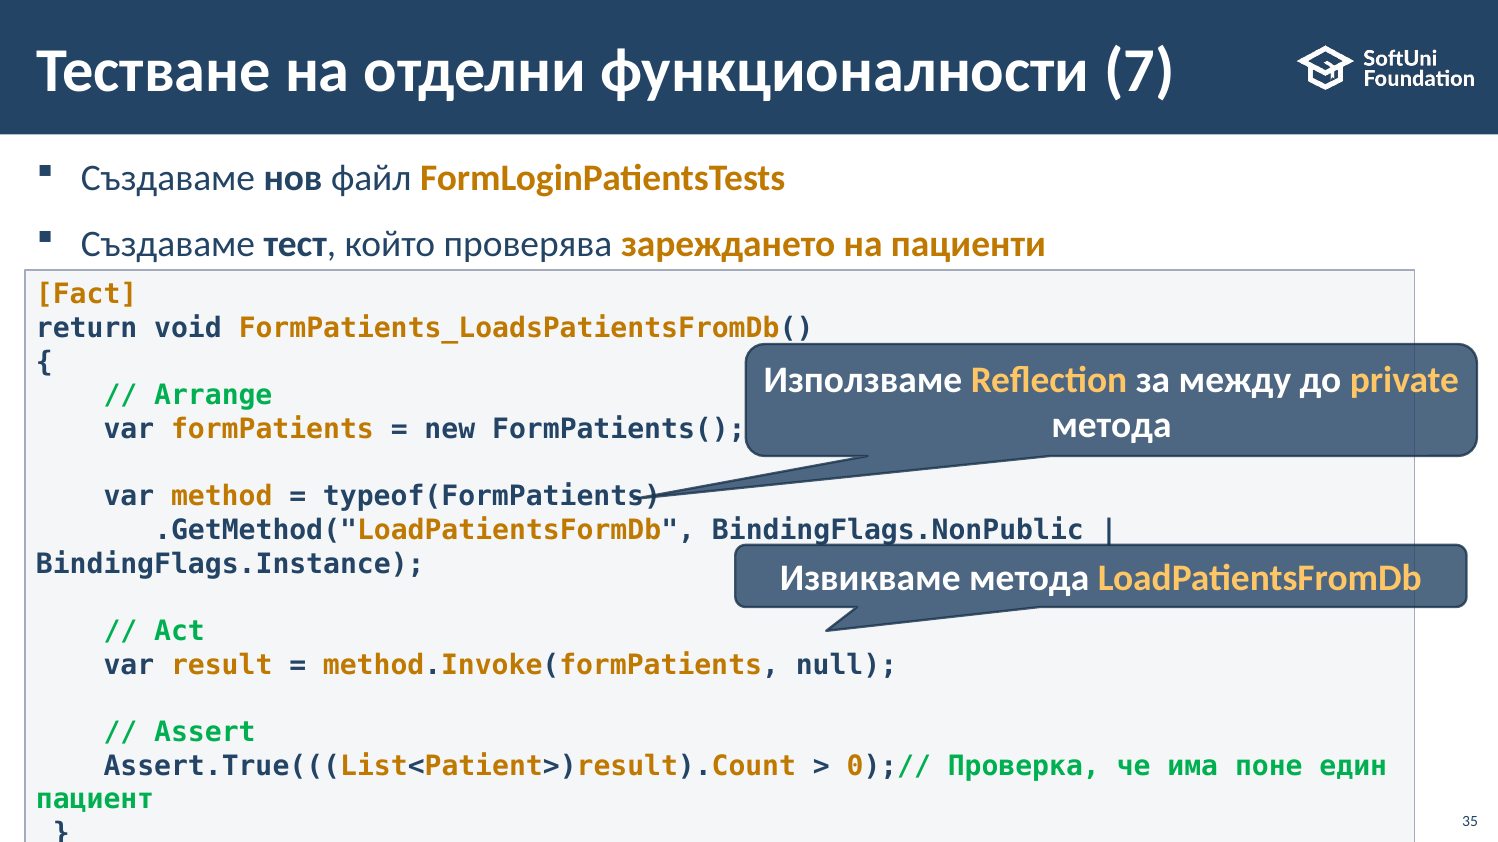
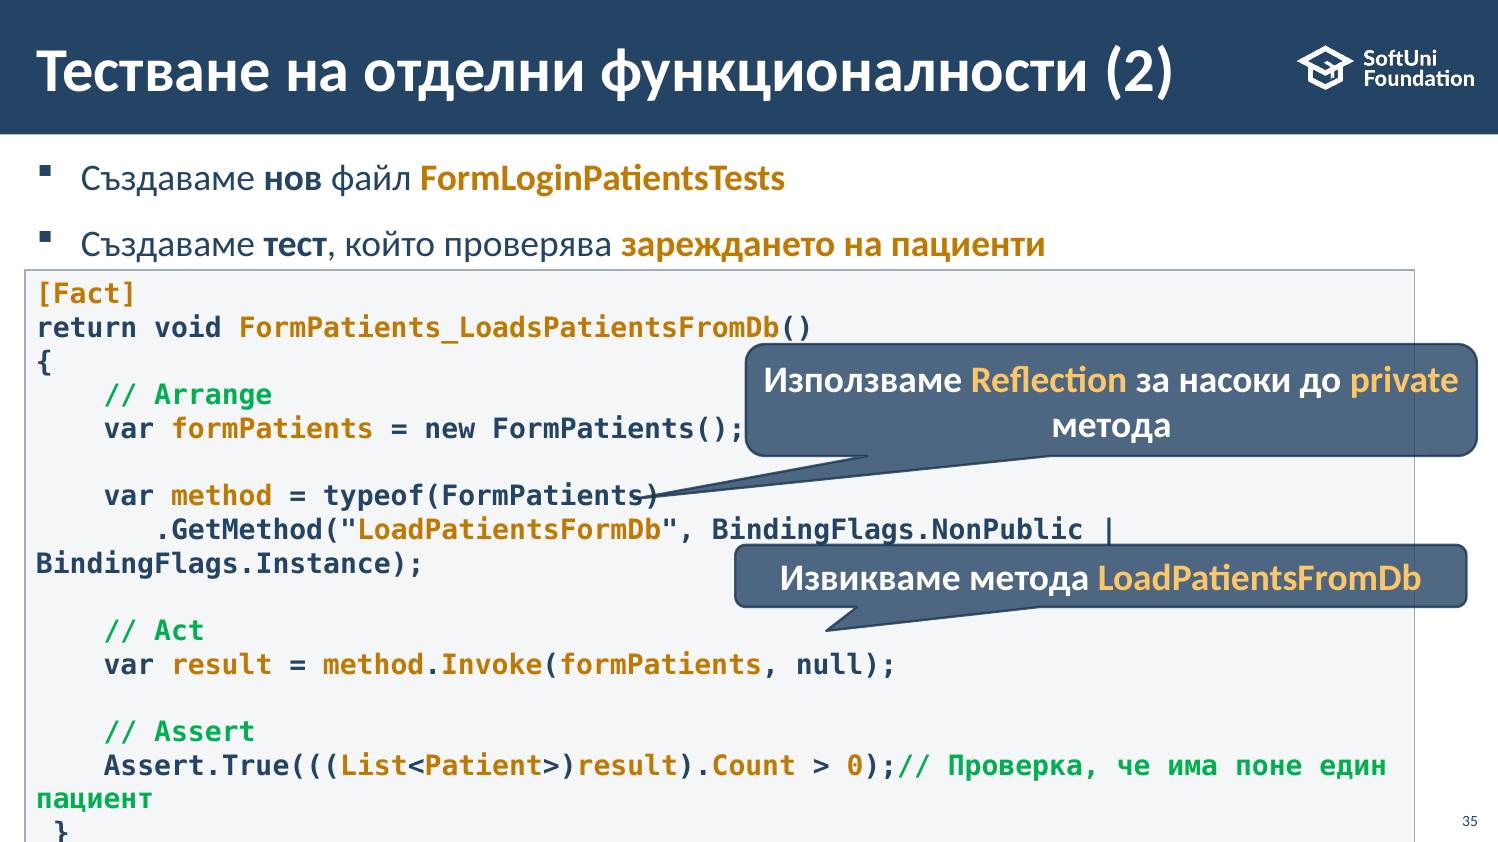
7: 7 -> 2
между: между -> насоки
